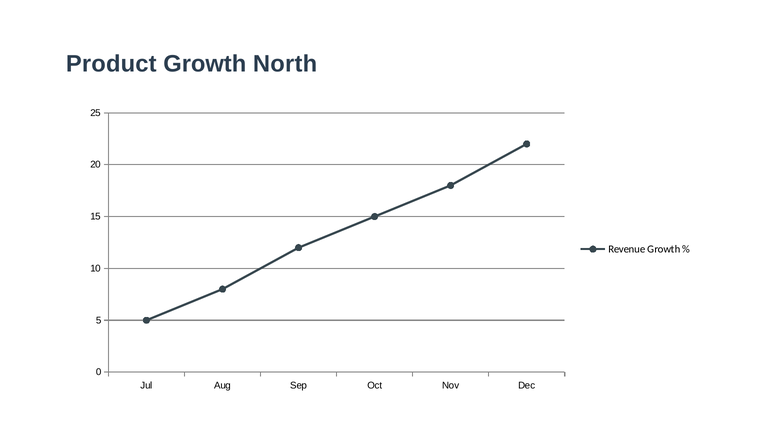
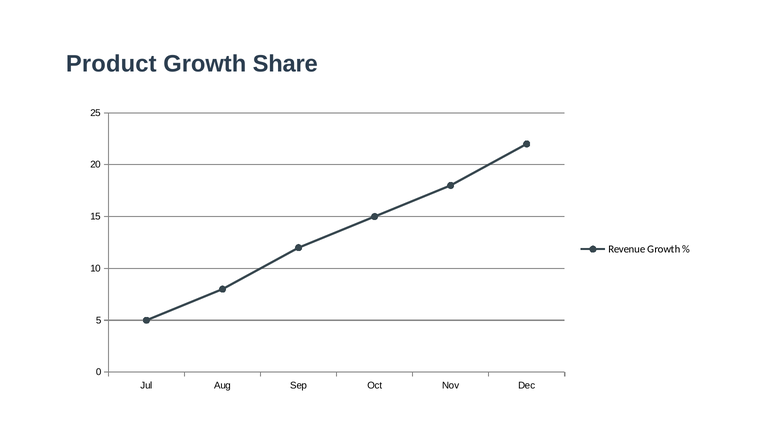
North: North -> Share
